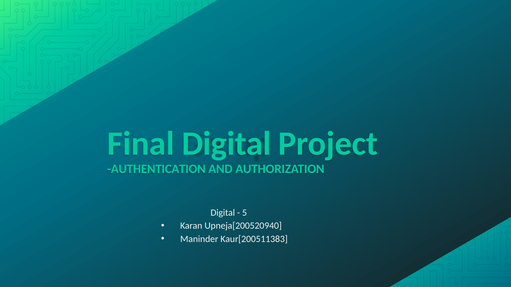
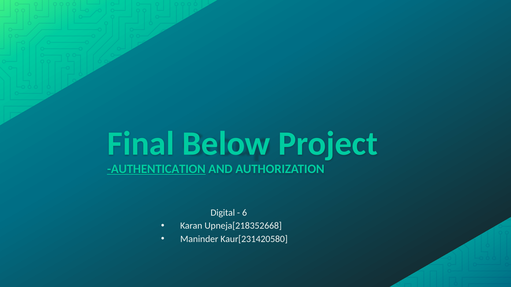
Final Digital: Digital -> Below
AUTHENTICATION underline: none -> present
5: 5 -> 6
Upneja[200520940: Upneja[200520940 -> Upneja[218352668
Kaur[200511383: Kaur[200511383 -> Kaur[231420580
